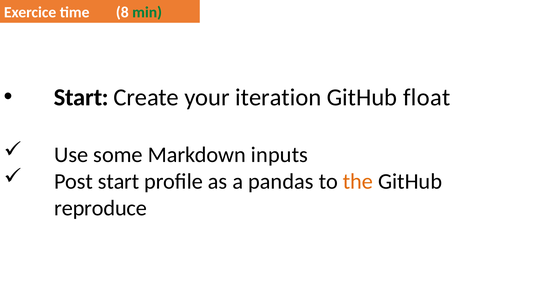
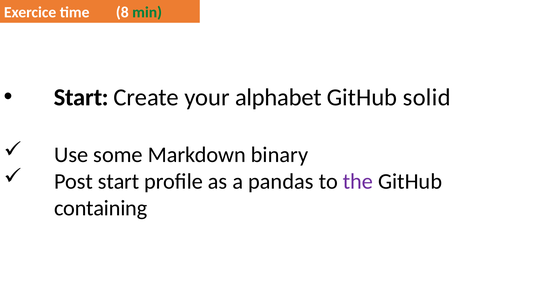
iteration: iteration -> alphabet
float: float -> solid
inputs: inputs -> binary
the colour: orange -> purple
reproduce: reproduce -> containing
